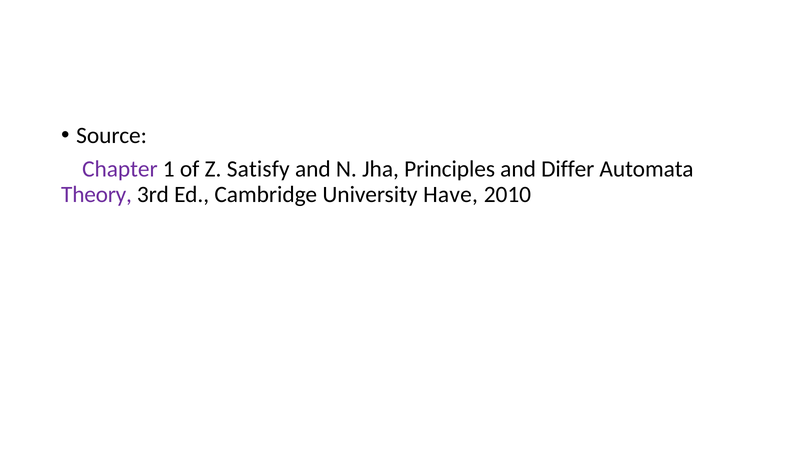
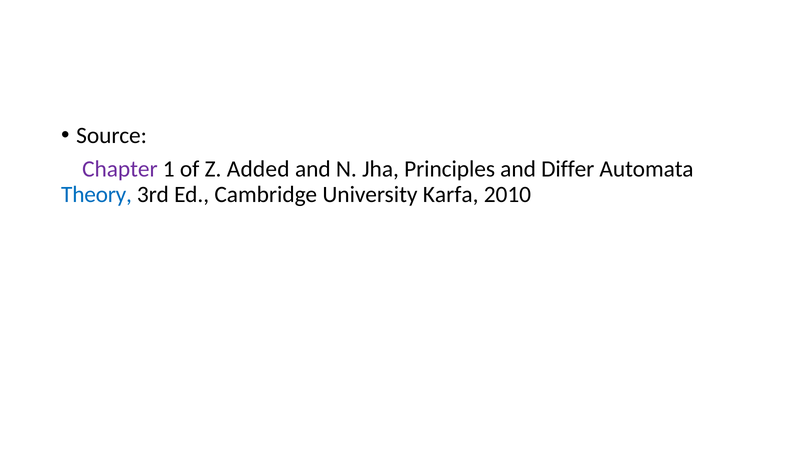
Satisfy: Satisfy -> Added
Theory colour: purple -> blue
Have: Have -> Karfa
